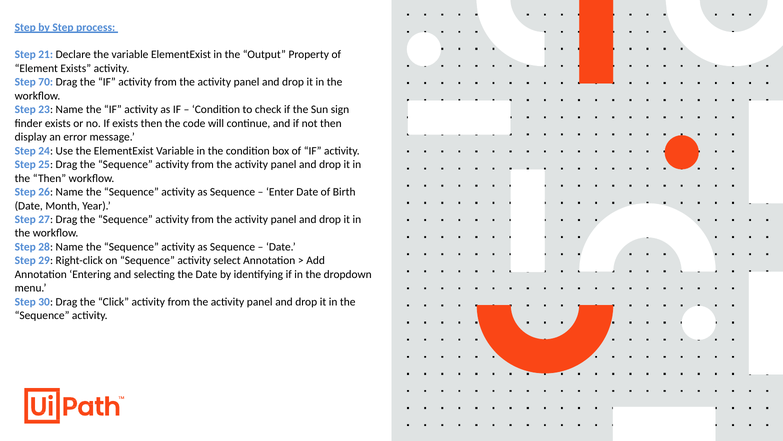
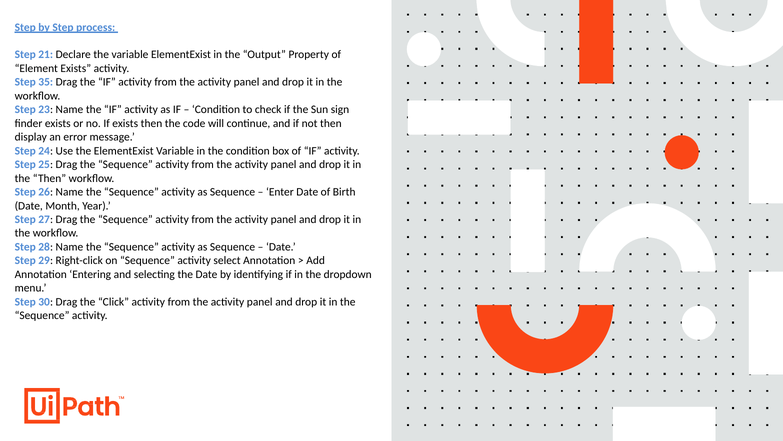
70: 70 -> 35
